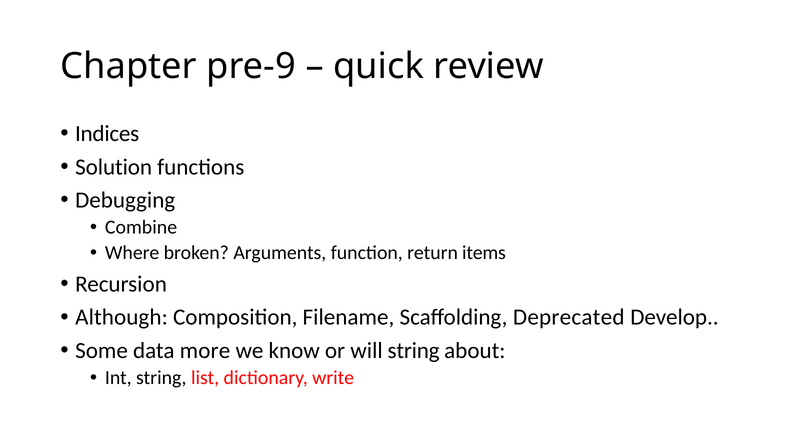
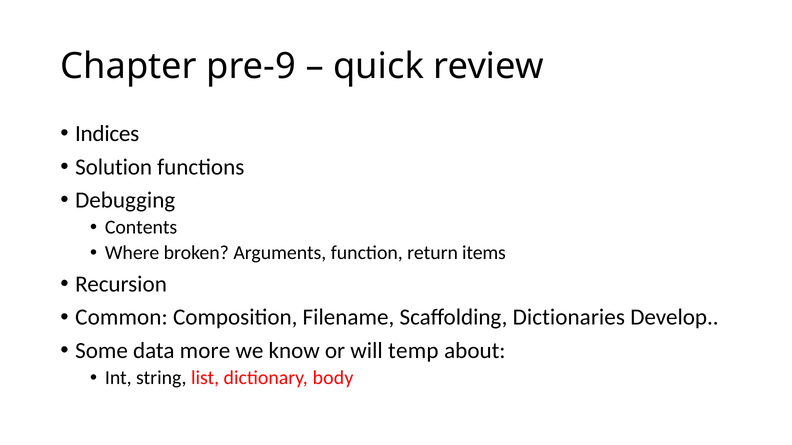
Combine: Combine -> Contents
Although: Although -> Common
Deprecated: Deprecated -> Dictionaries
will string: string -> temp
write: write -> body
